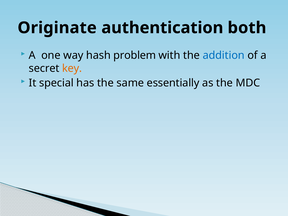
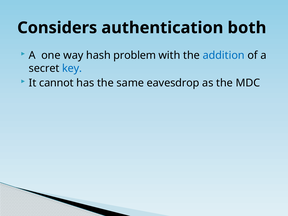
Originate: Originate -> Considers
key colour: orange -> blue
special: special -> cannot
essentially: essentially -> eavesdrop
